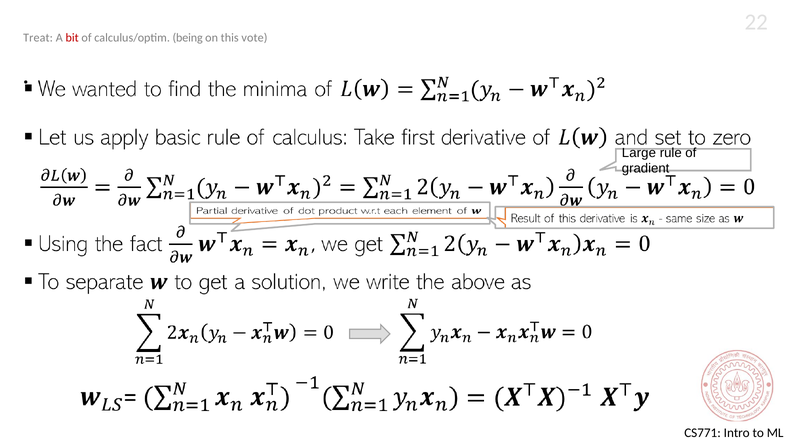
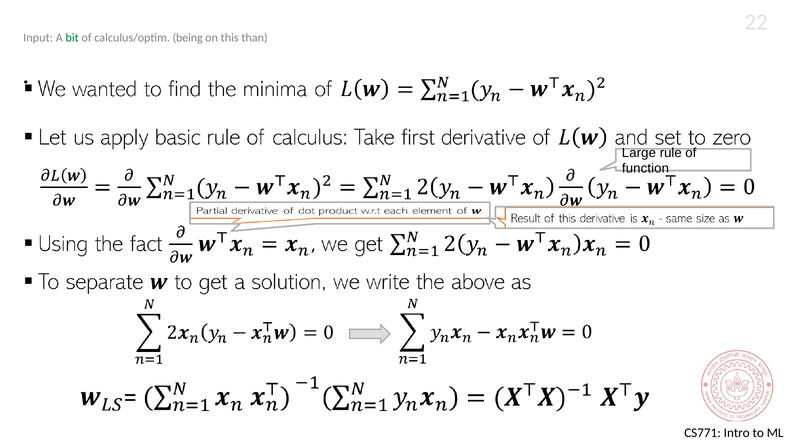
Treat: Treat -> Input
bit colour: red -> green
vote: vote -> than
gradient: gradient -> function
